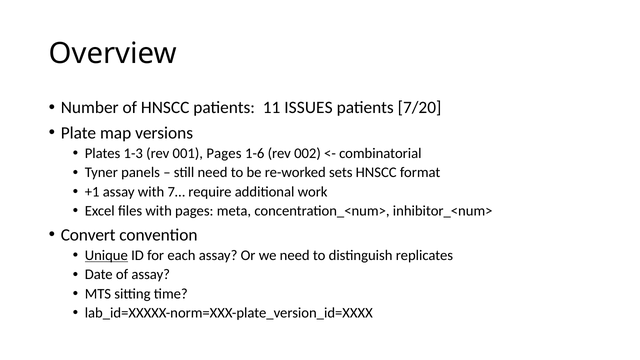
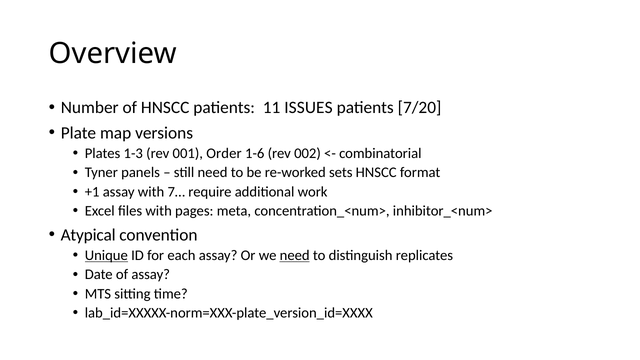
001 Pages: Pages -> Order
Convert: Convert -> Atypical
need at (295, 255) underline: none -> present
